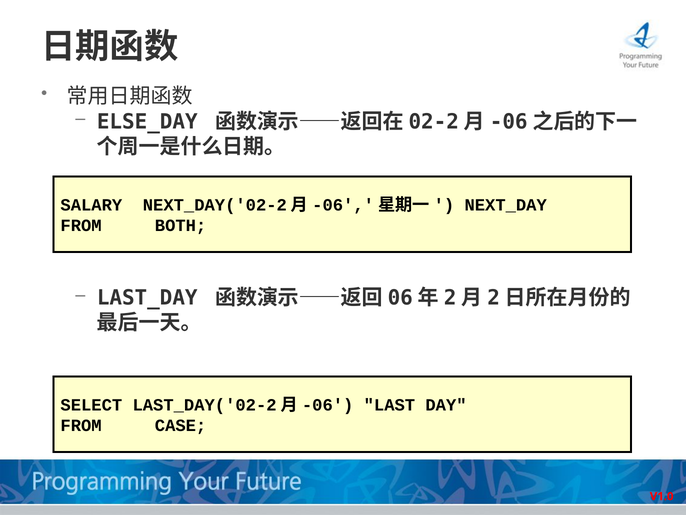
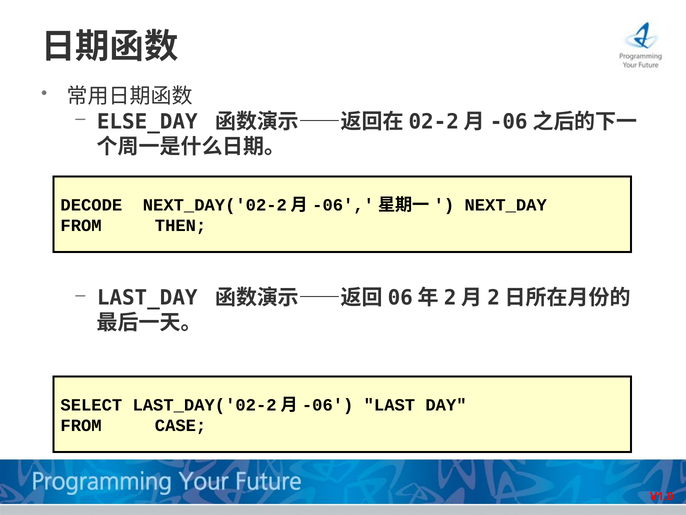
SALARY: SALARY -> DECODE
BOTH: BOTH -> THEN
